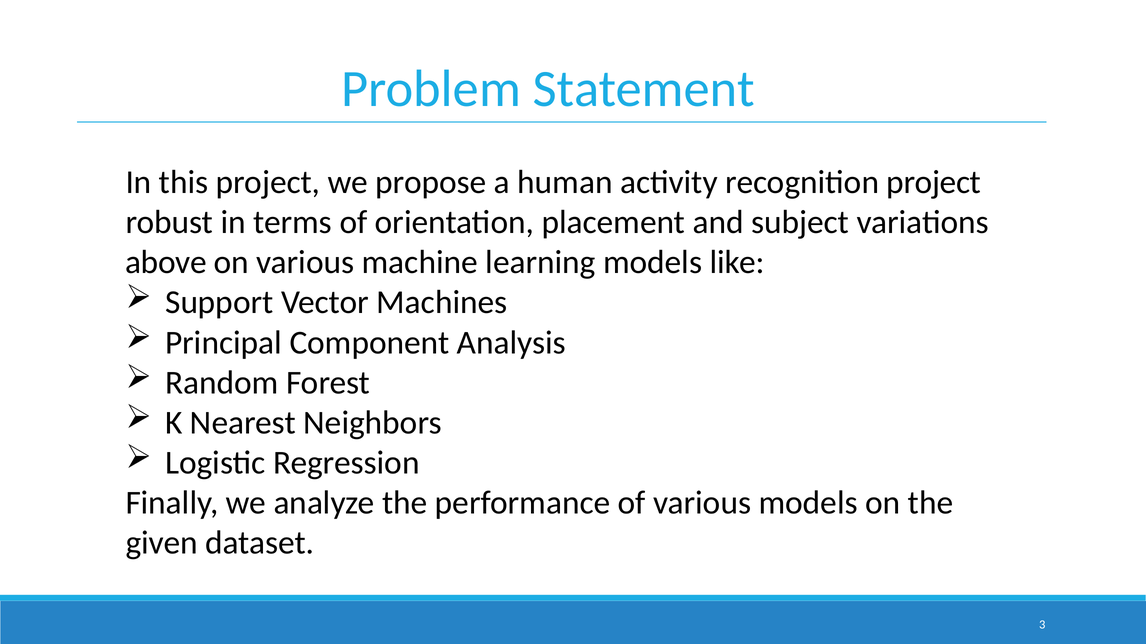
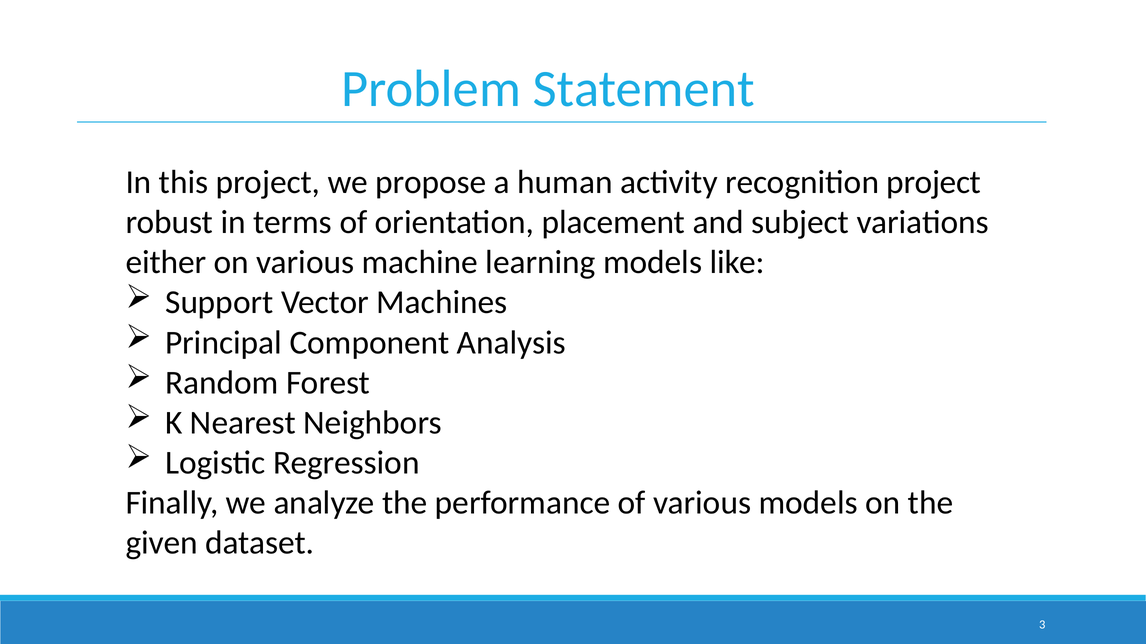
above: above -> either
